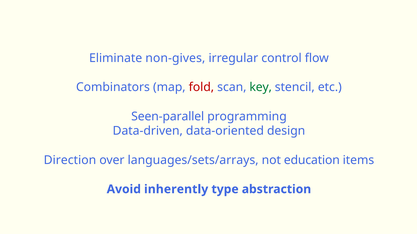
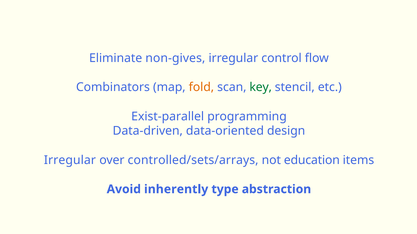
fold colour: red -> orange
Seen-parallel: Seen-parallel -> Exist-parallel
Direction at (70, 160): Direction -> Irregular
languages/sets/arrays: languages/sets/arrays -> controlled/sets/arrays
